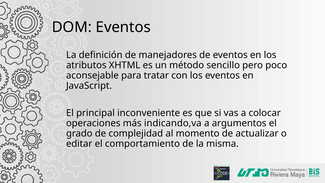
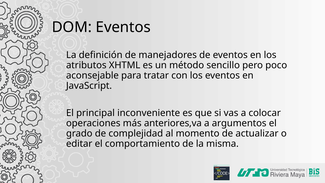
indicando,va: indicando,va -> anteriores,va
